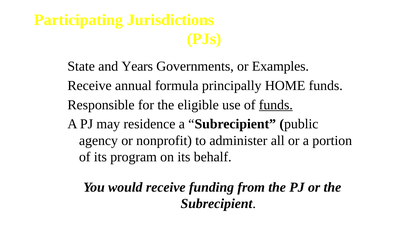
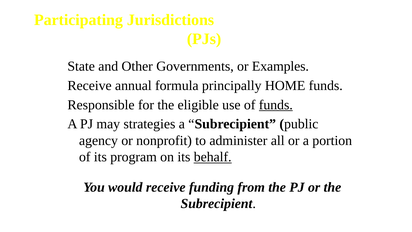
Years: Years -> Other
residence: residence -> strategies
behalf underline: none -> present
